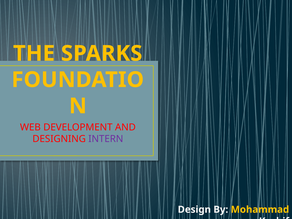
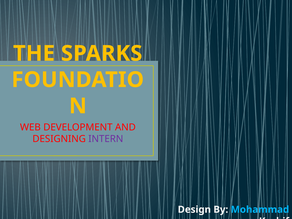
Mohammad colour: yellow -> light blue
